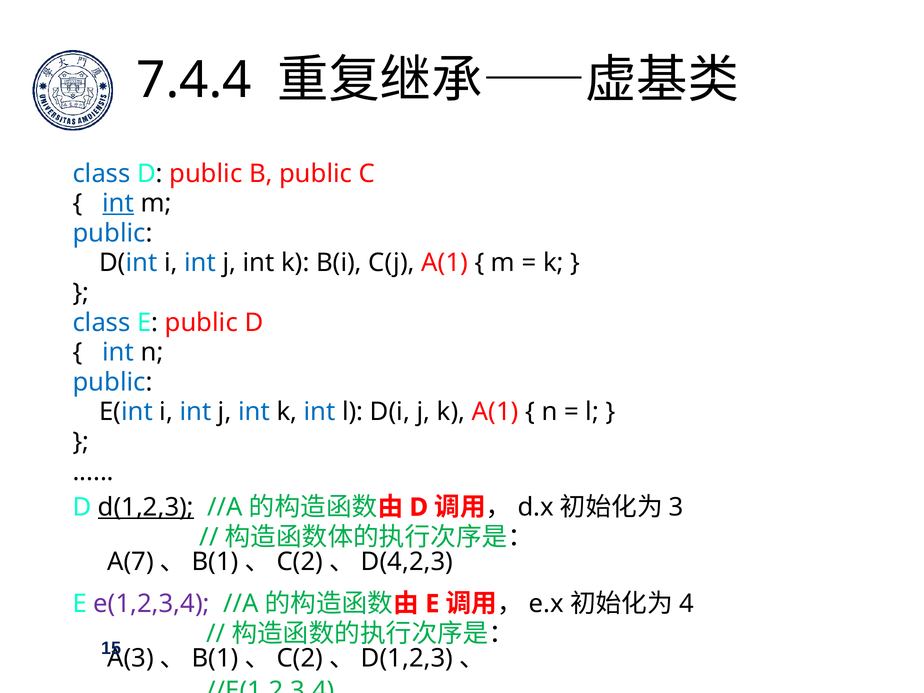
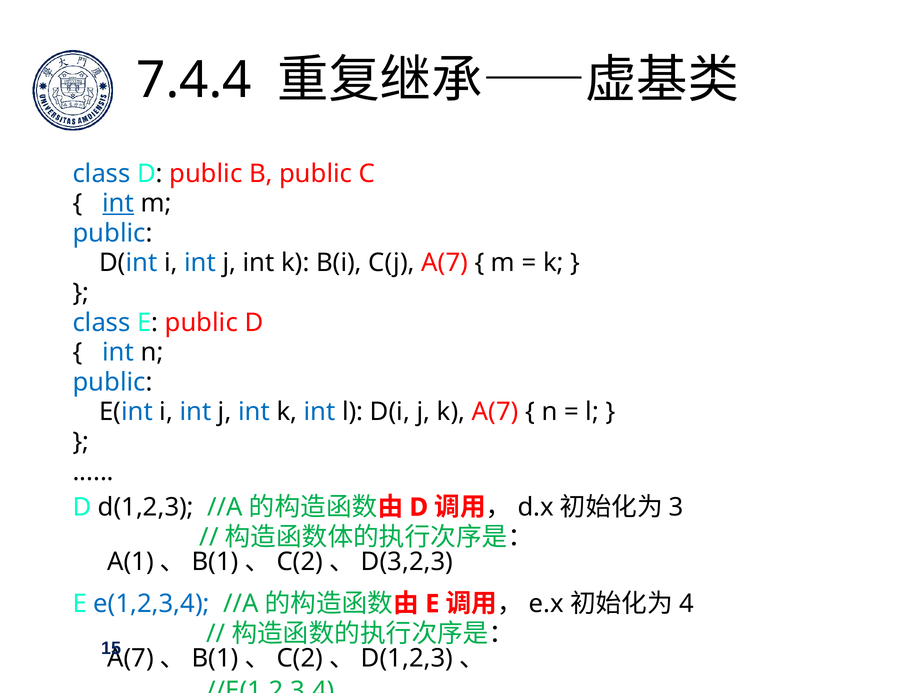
C(j A(1: A(1 -> A(7
k A(1: A(1 -> A(7
d(1,2,3 at (146, 507) underline: present -> none
A(7: A(7 -> A(1
D(4,2,3: D(4,2,3 -> D(3,2,3
e(1,2,3,4 colour: purple -> blue
A(3 at (131, 658): A(3 -> A(7
